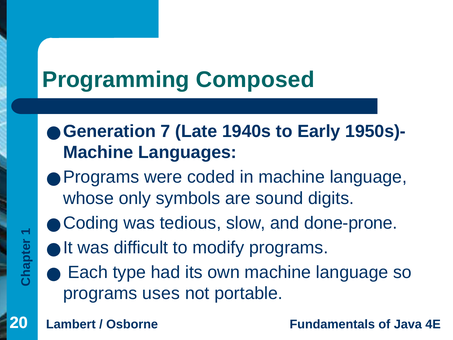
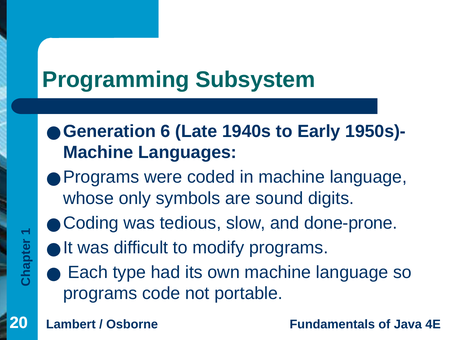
Composed: Composed -> Subsystem
7: 7 -> 6
uses: uses -> code
